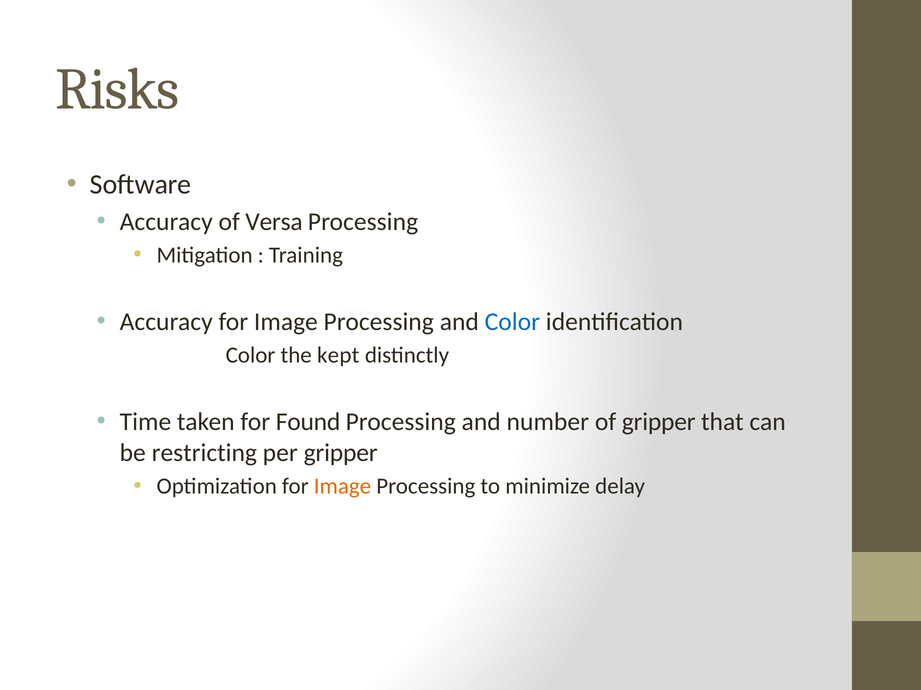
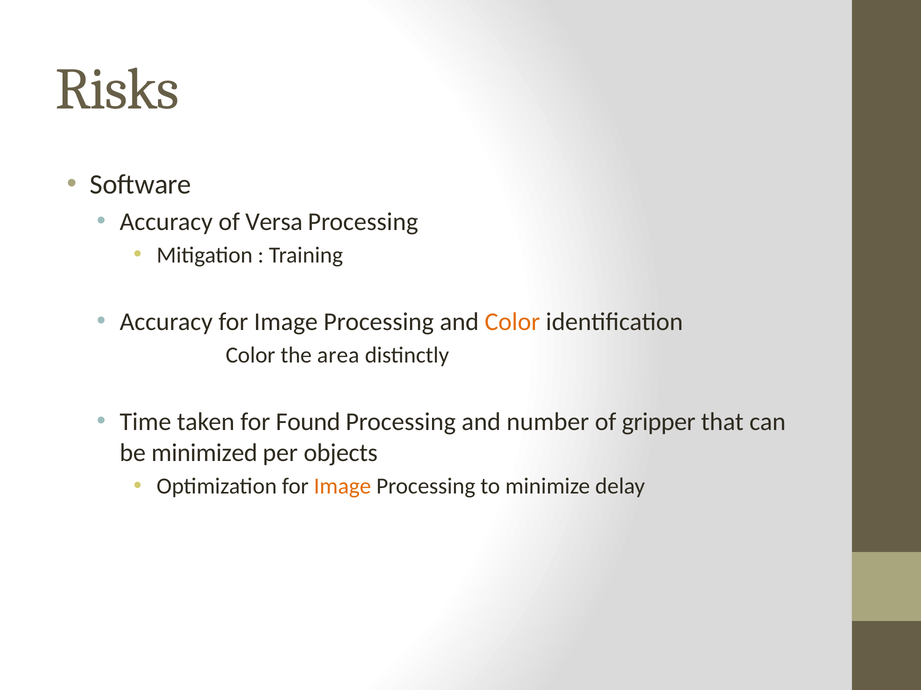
Color at (512, 322) colour: blue -> orange
kept: kept -> area
restricting: restricting -> minimized
per gripper: gripper -> objects
